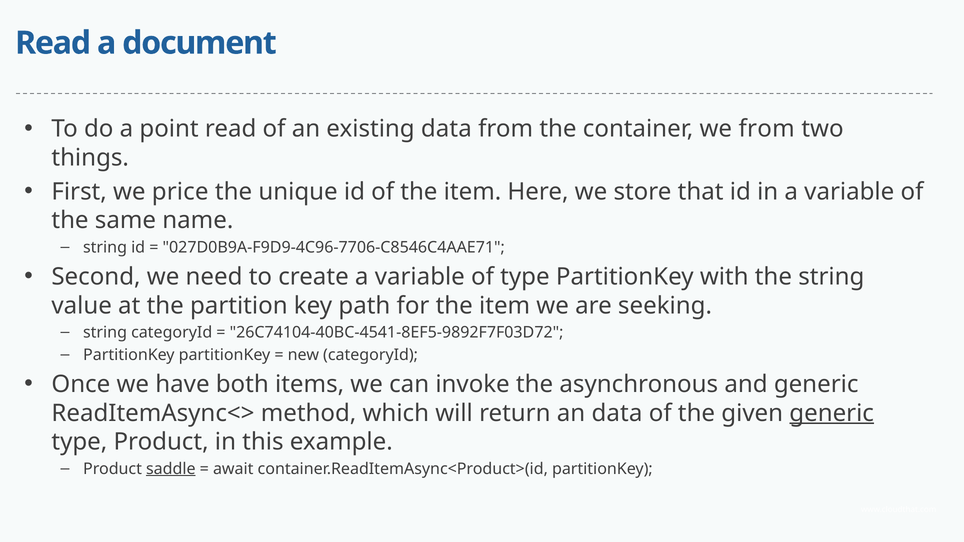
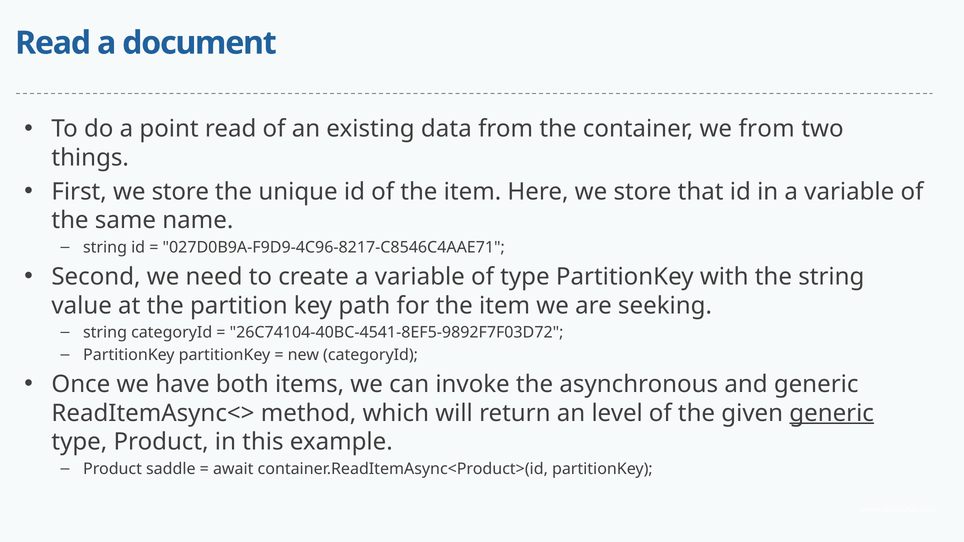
First we price: price -> store
027D0B9A-F9D9-4C96-7706-C8546C4AAE71: 027D0B9A-F9D9-4C96-7706-C8546C4AAE71 -> 027D0B9A-F9D9-4C96-8217-C8546C4AAE71
an data: data -> level
saddle underline: present -> none
